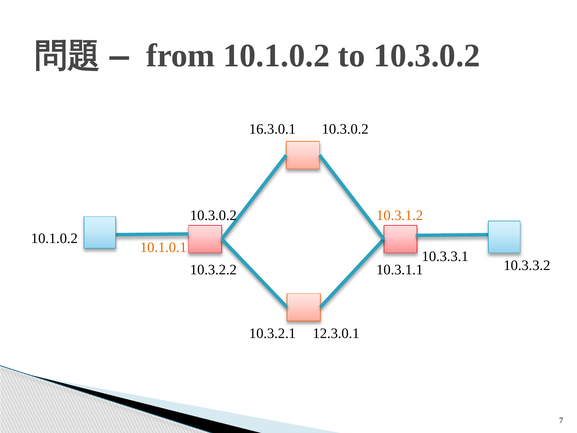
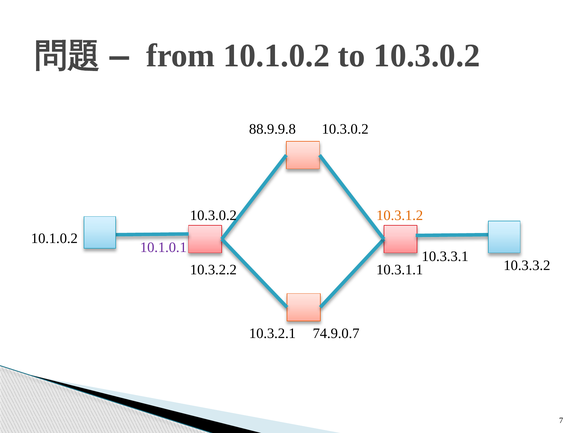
16.3.0.1: 16.3.0.1 -> 88.9.9.8
10.1.0.1 colour: orange -> purple
12.3.0.1: 12.3.0.1 -> 74.9.0.7
